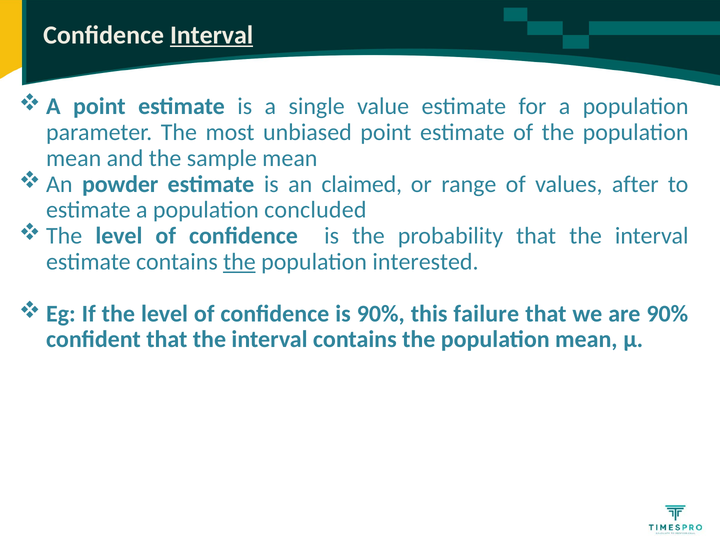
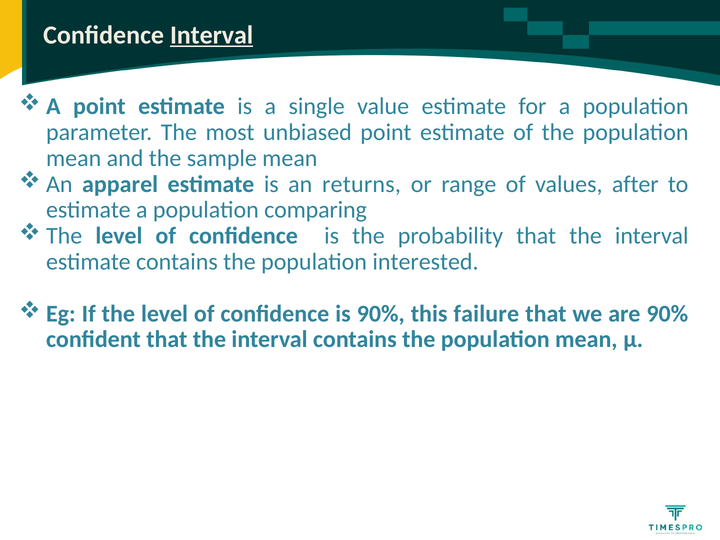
powder: powder -> apparel
claimed: claimed -> returns
concluded: concluded -> comparing
the at (239, 262) underline: present -> none
